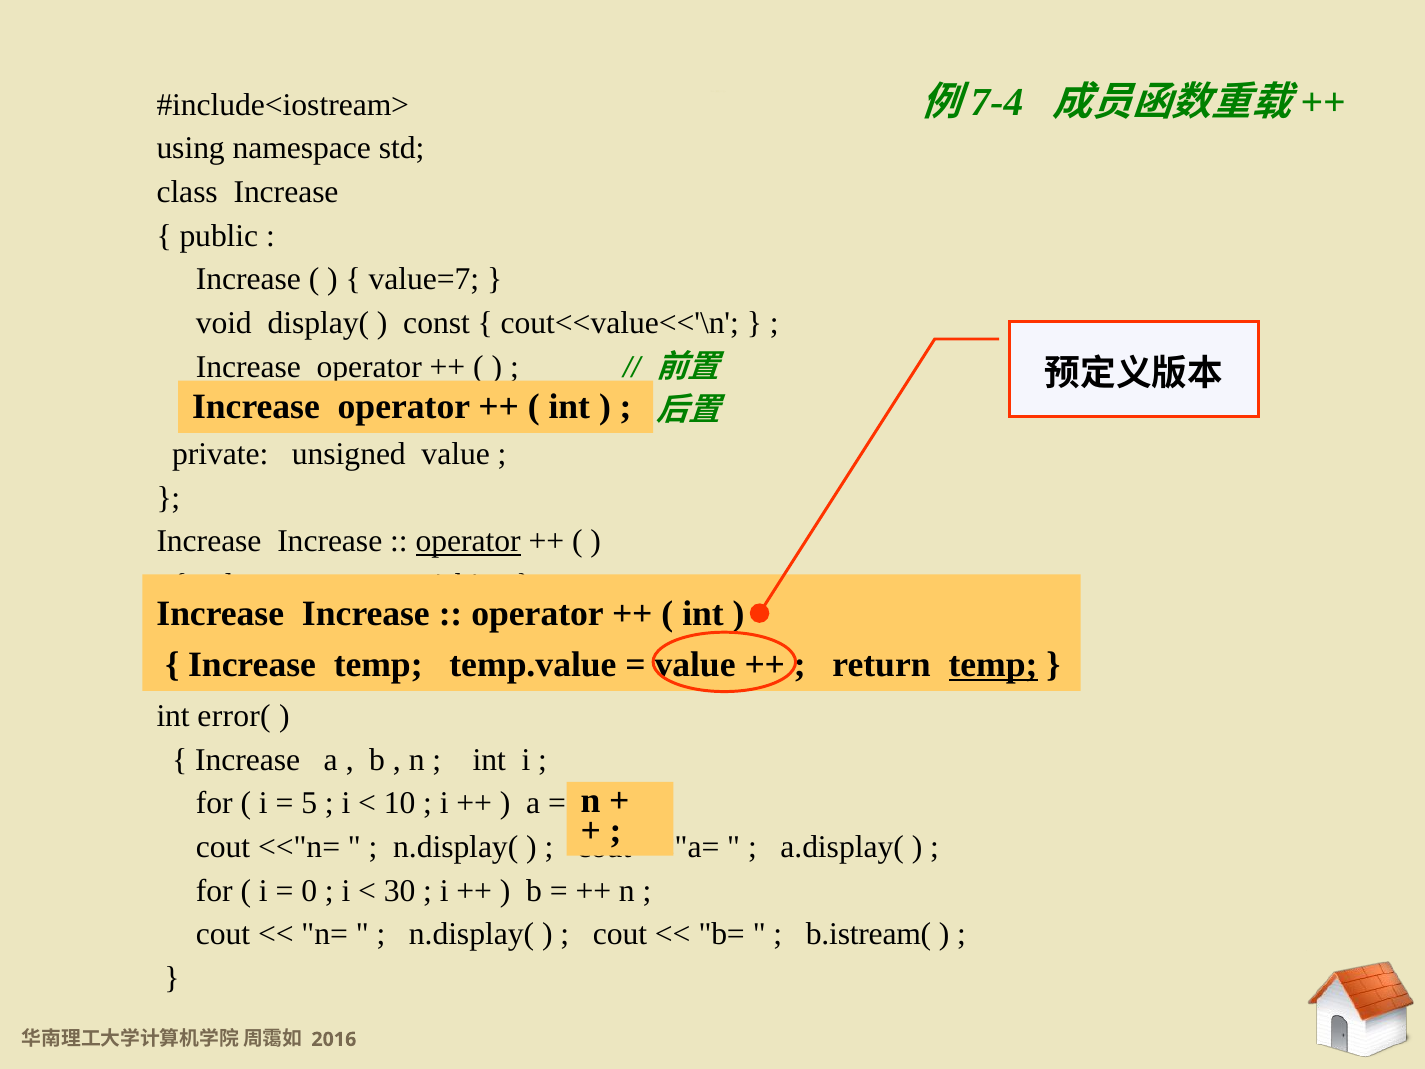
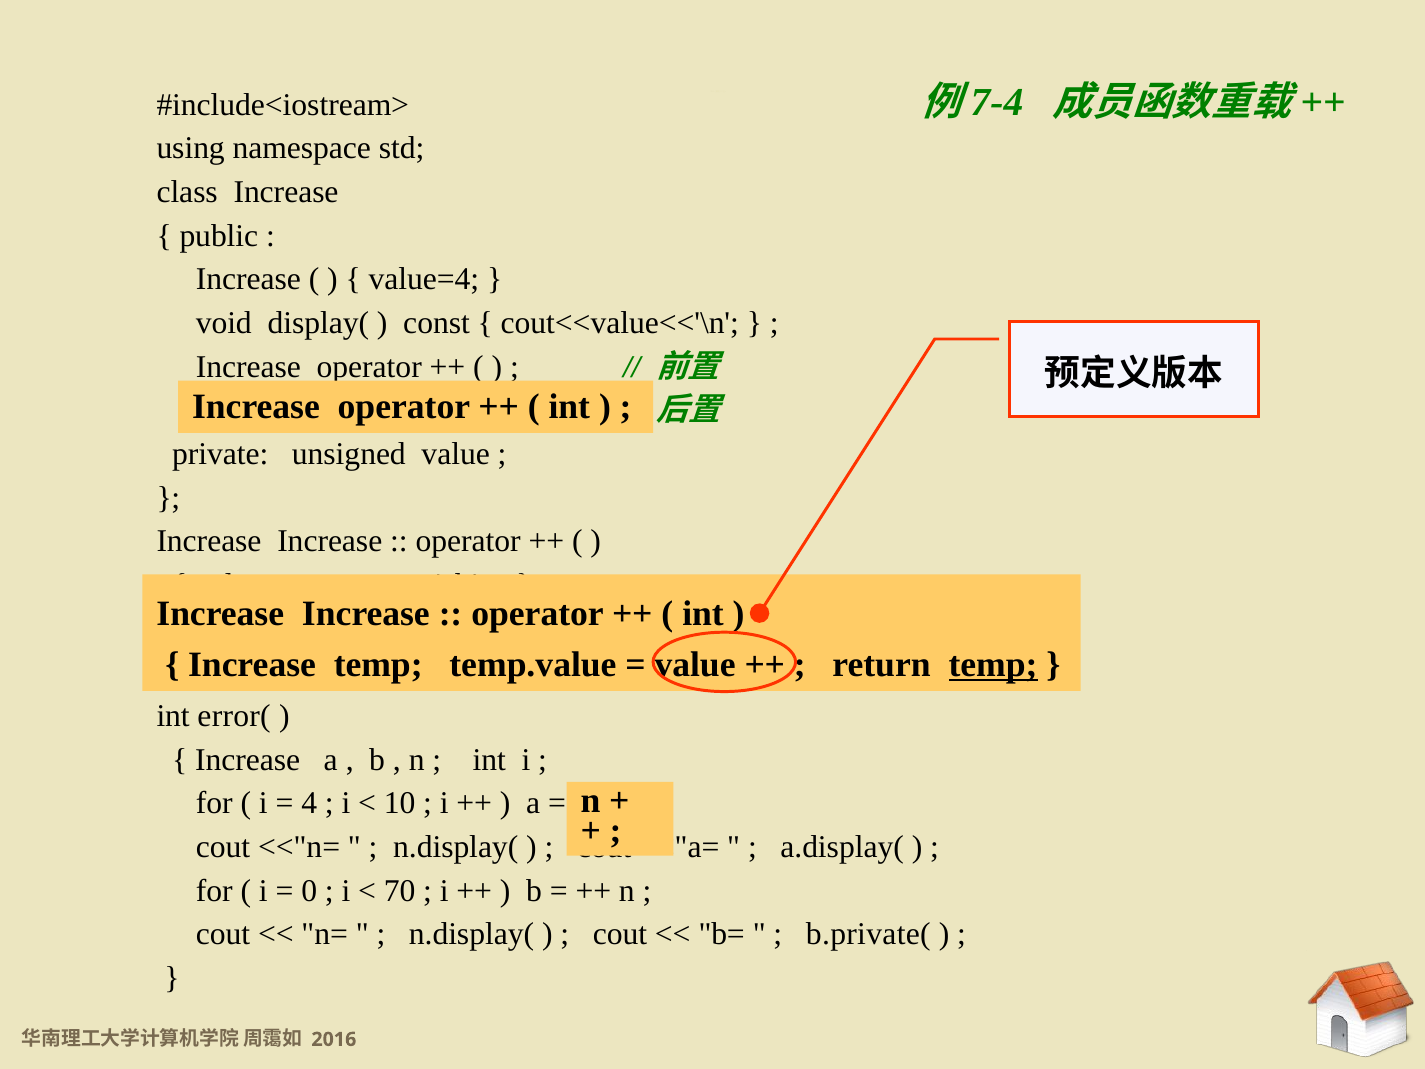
value=7: value=7 -> value=4
operator at (468, 541) underline: present -> none
5: 5 -> 4
30: 30 -> 70
b.istream(: b.istream( -> b.private(
